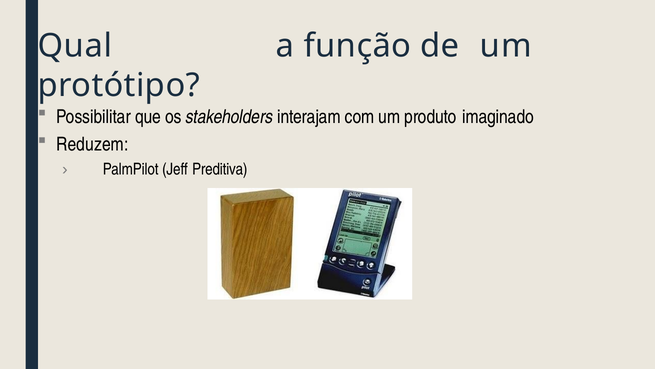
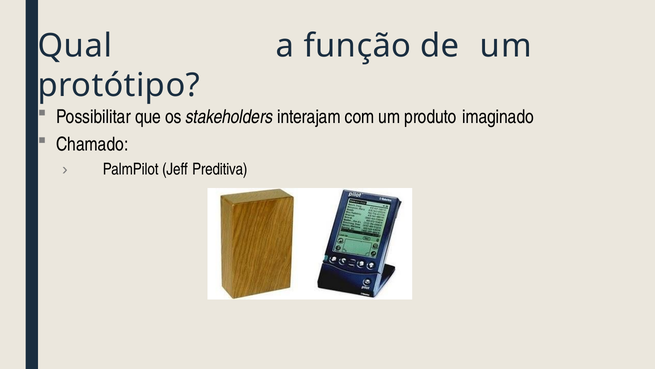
Reduzem: Reduzem -> Chamado
